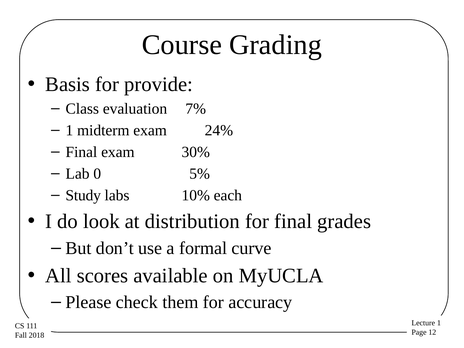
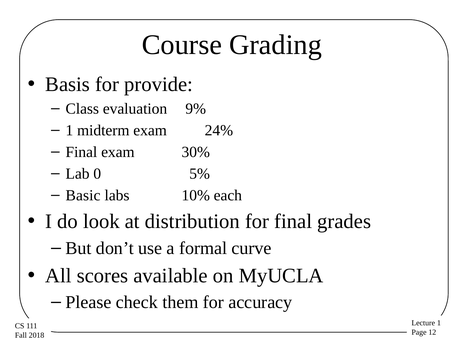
7%: 7% -> 9%
Study: Study -> Basic
